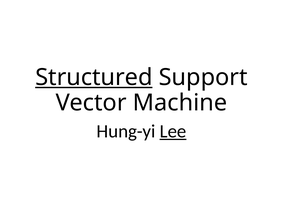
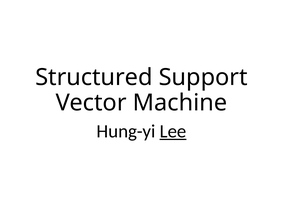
Structured underline: present -> none
